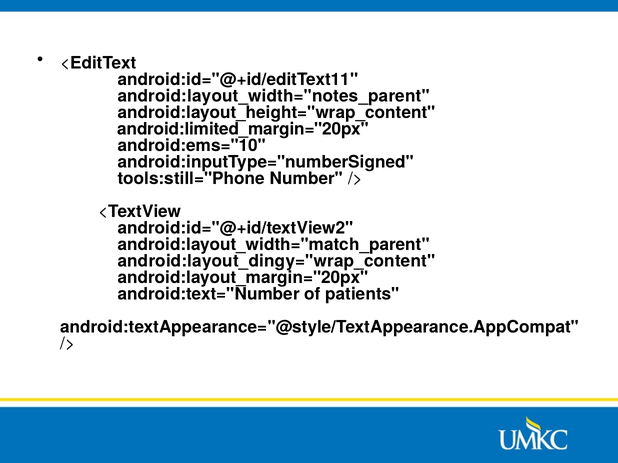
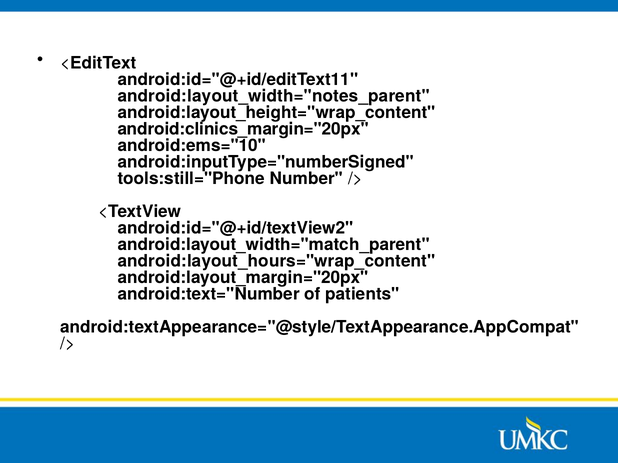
android:limited_margin="20px: android:limited_margin="20px -> android:clinics_margin="20px
android:layout_dingy="wrap_content: android:layout_dingy="wrap_content -> android:layout_hours="wrap_content
